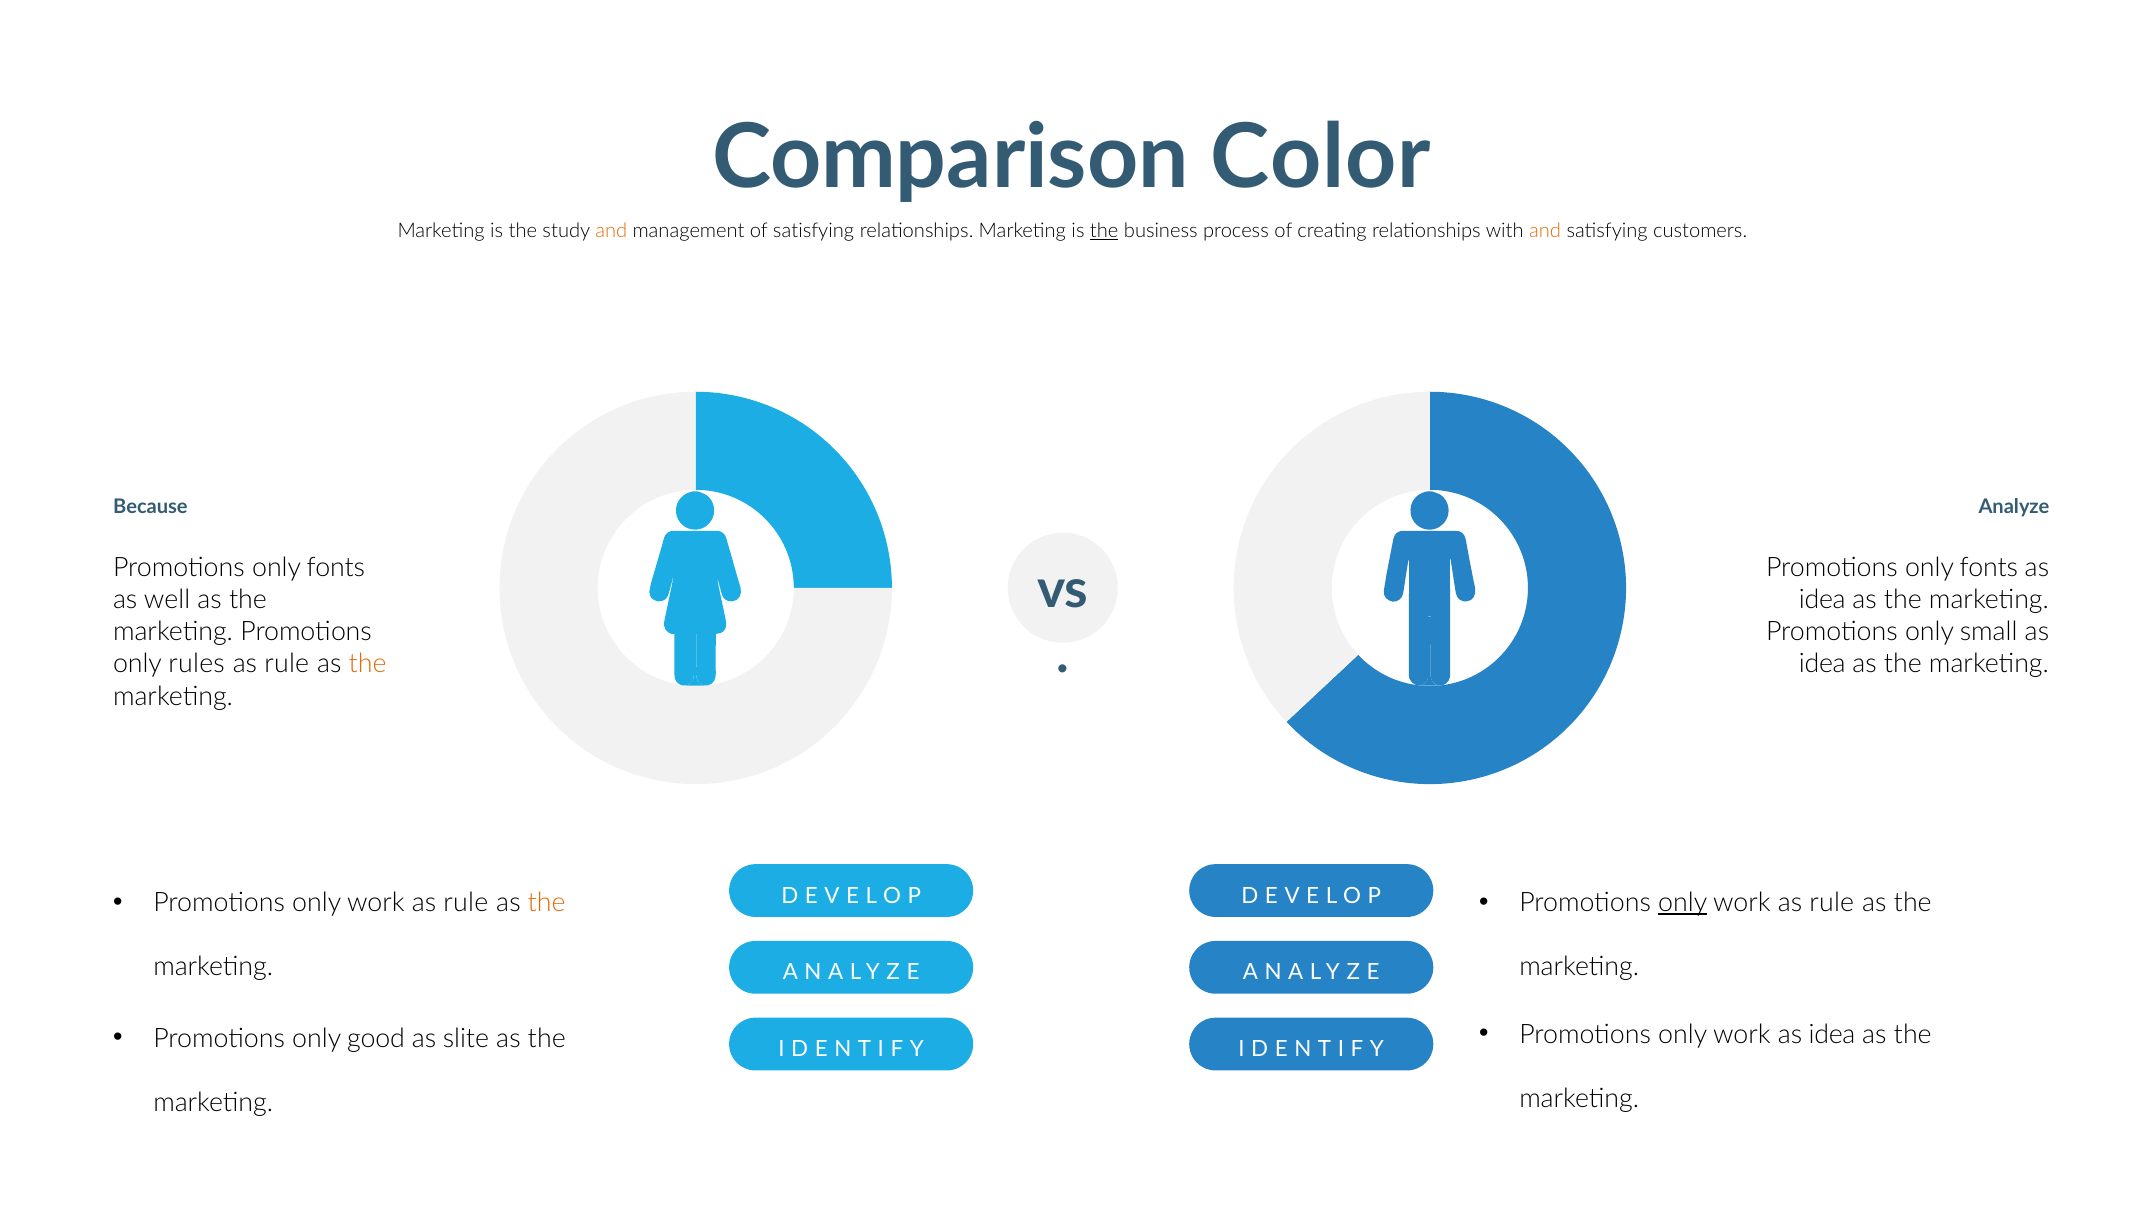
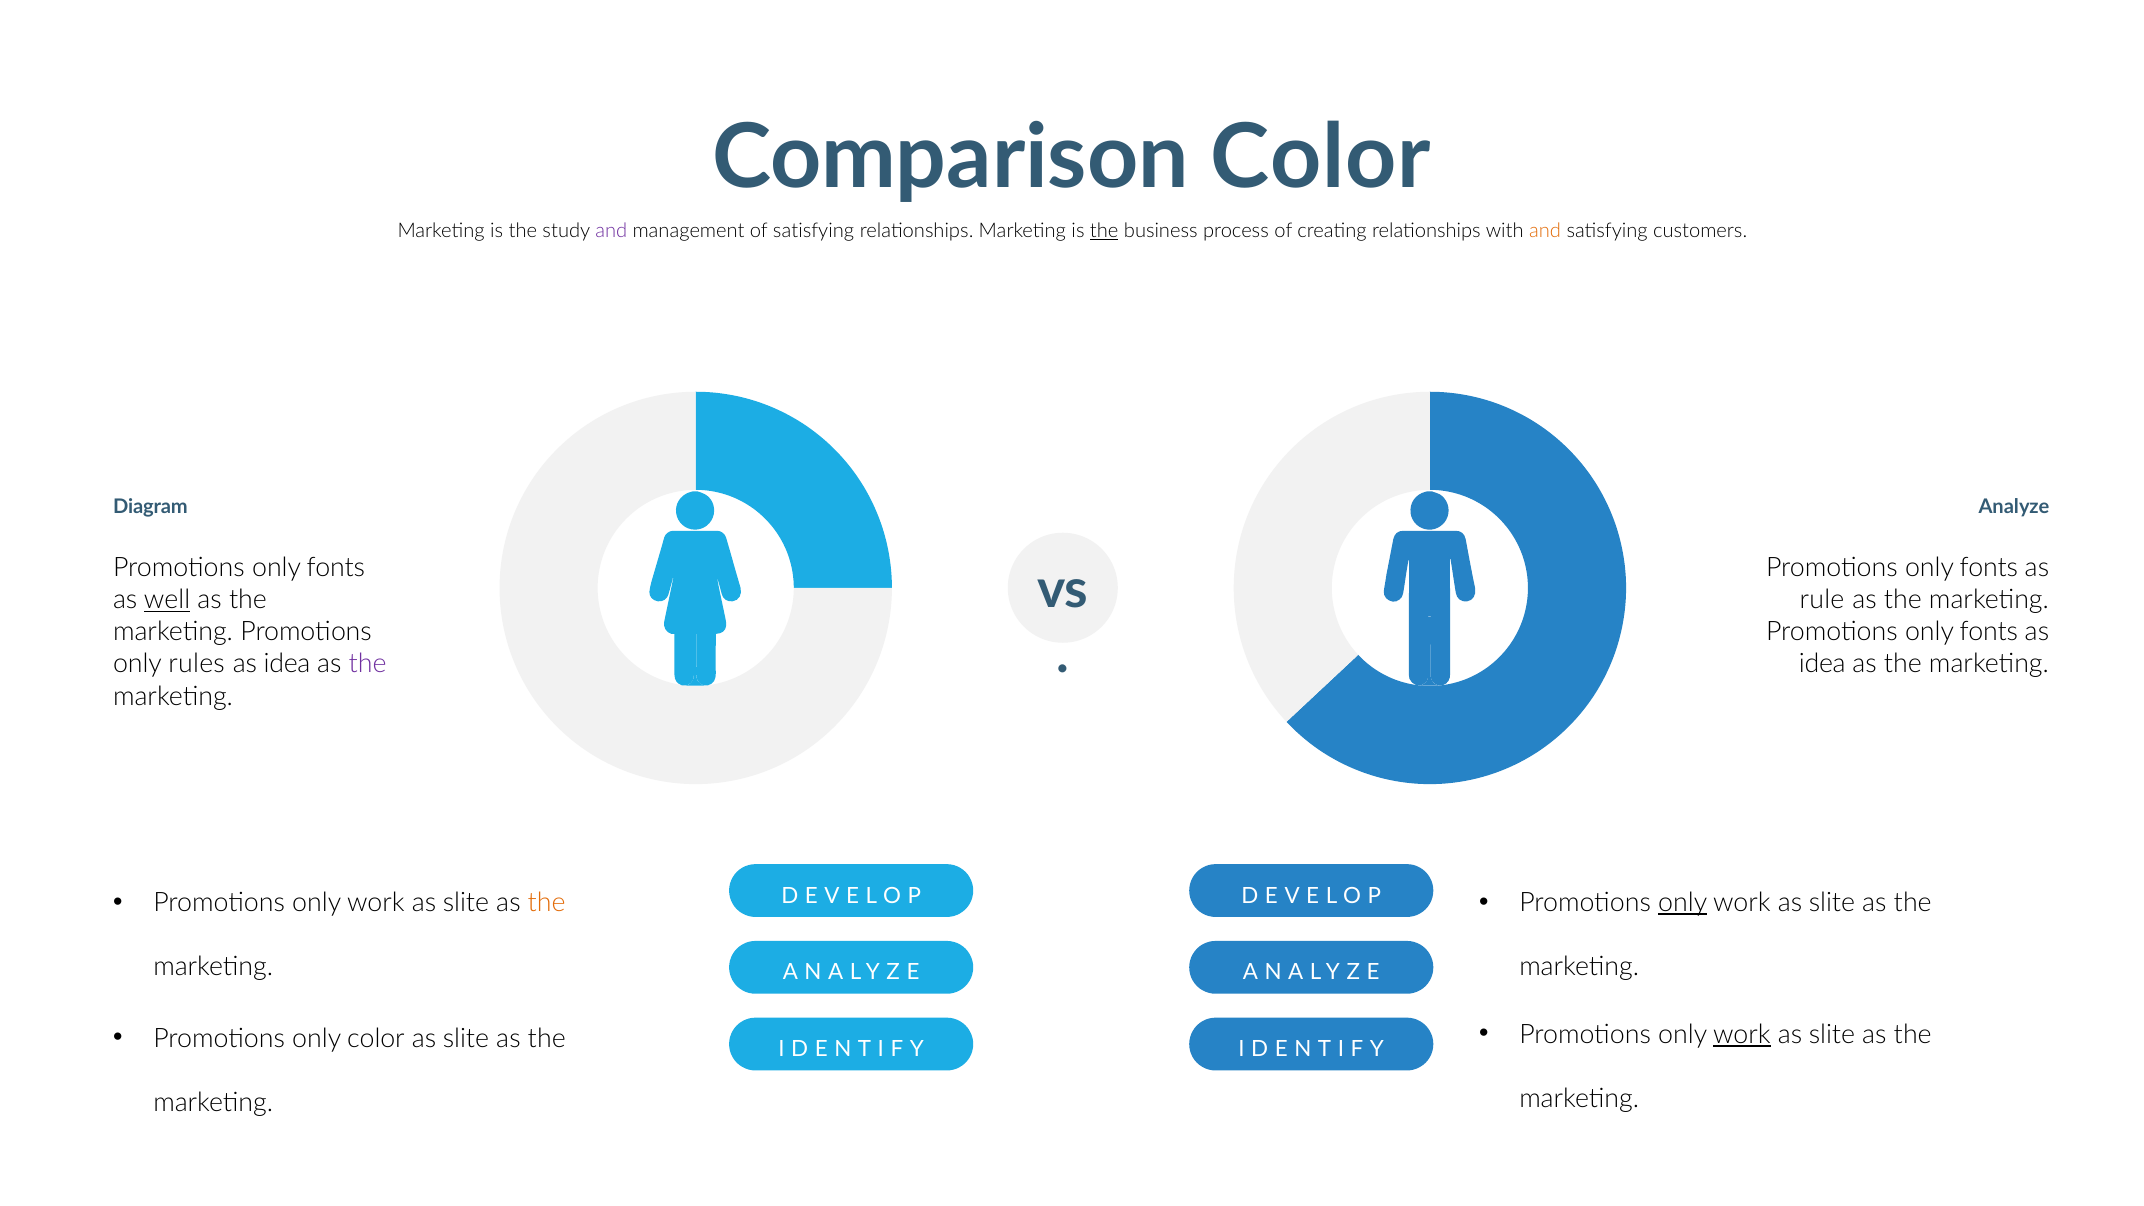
and at (611, 231) colour: orange -> purple
Because: Because -> Diagram
well underline: none -> present
idea at (1822, 600): idea -> rule
small at (1989, 632): small -> fonts
rule at (287, 664): rule -> idea
the at (368, 664) colour: orange -> purple
rule at (466, 903): rule -> slite
rule at (1832, 903): rule -> slite
work at (1742, 1034) underline: none -> present
idea at (1832, 1034): idea -> slite
only good: good -> color
